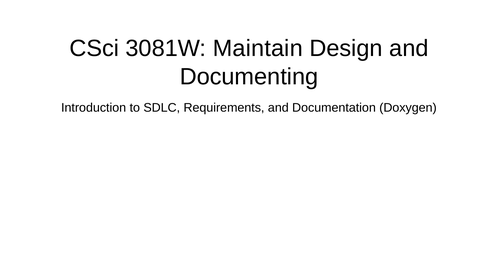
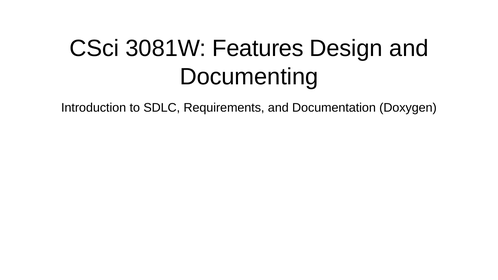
Maintain: Maintain -> Features
